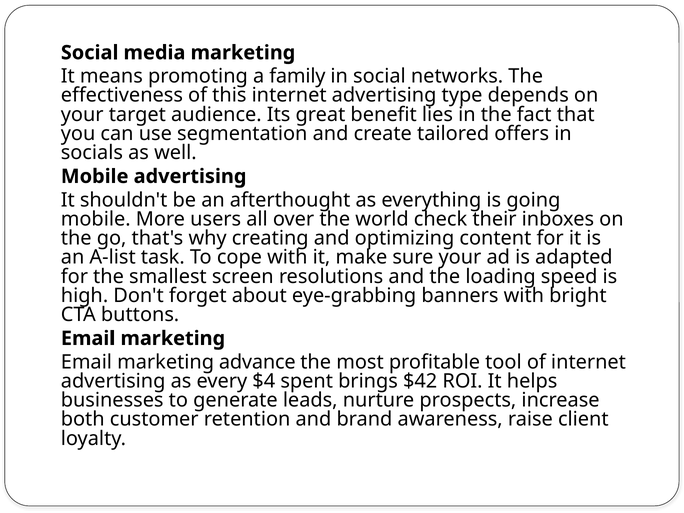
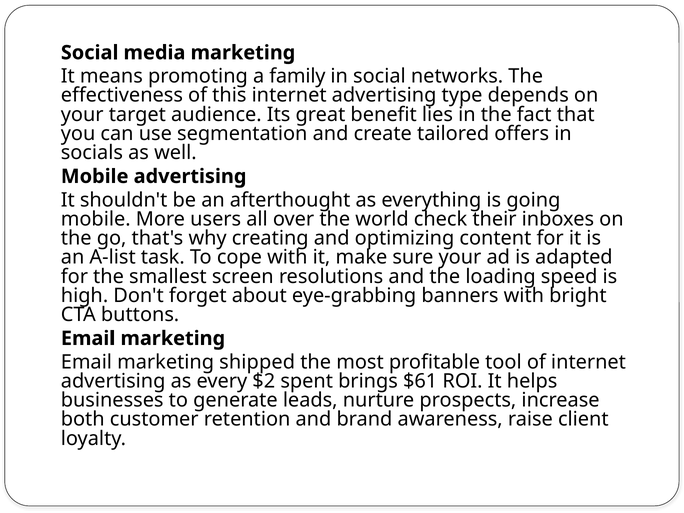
advance: advance -> shipped
$4: $4 -> $2
$42: $42 -> $61
